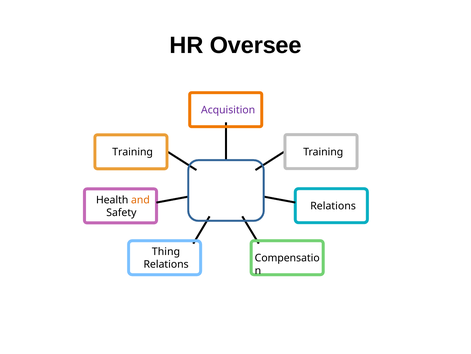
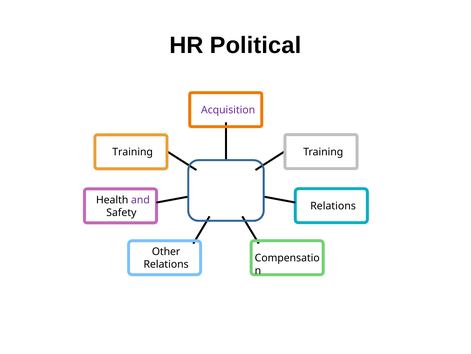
Oversee: Oversee -> Political
and colour: orange -> purple
Thing: Thing -> Other
